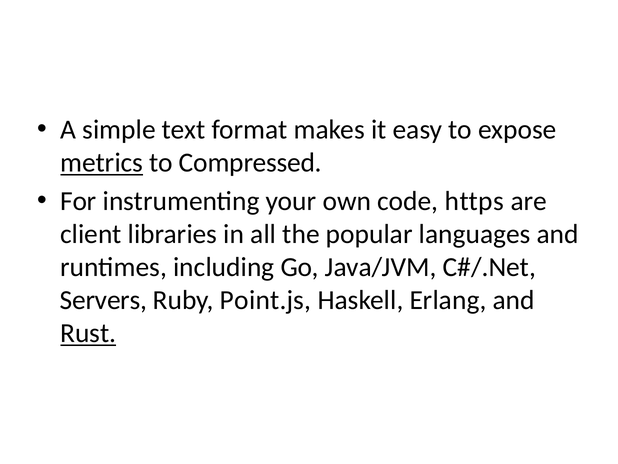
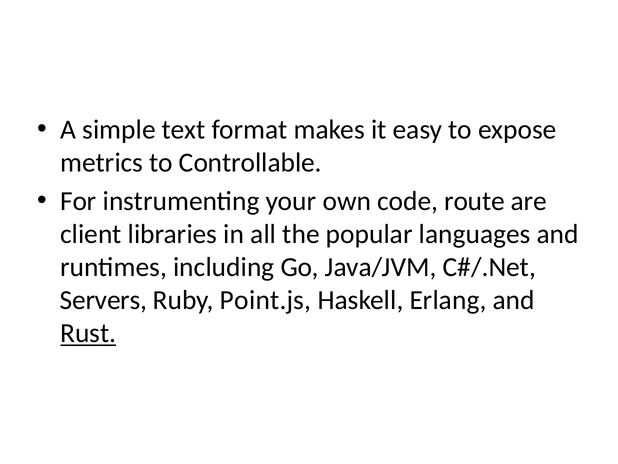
metrics underline: present -> none
Compressed: Compressed -> Controllable
https: https -> route
